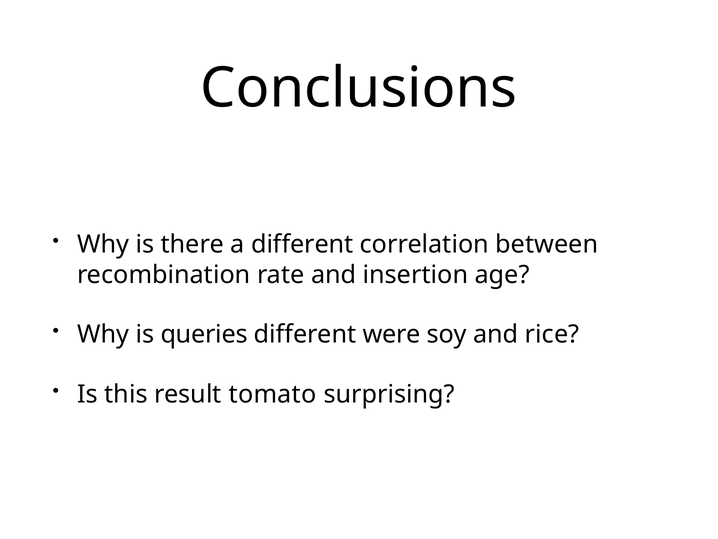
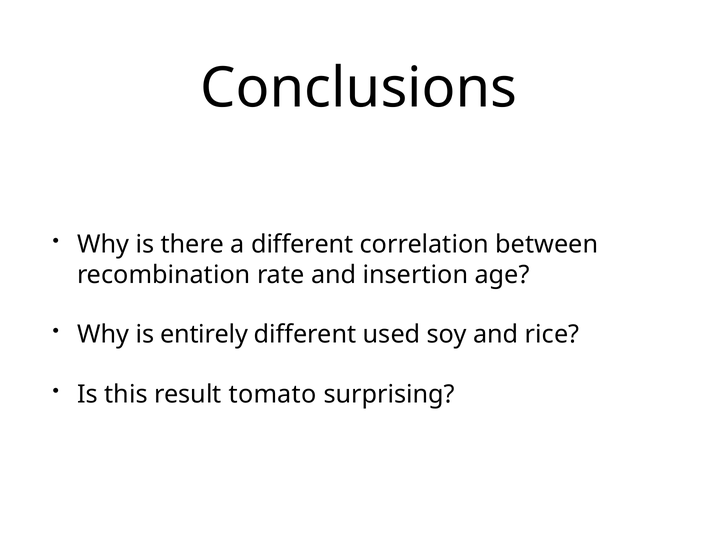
queries: queries -> entirely
were: were -> used
